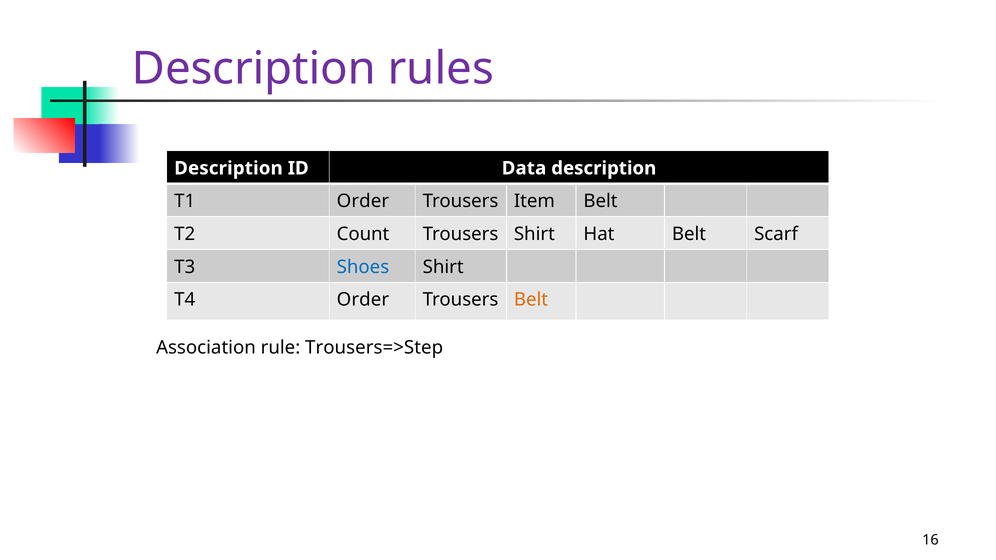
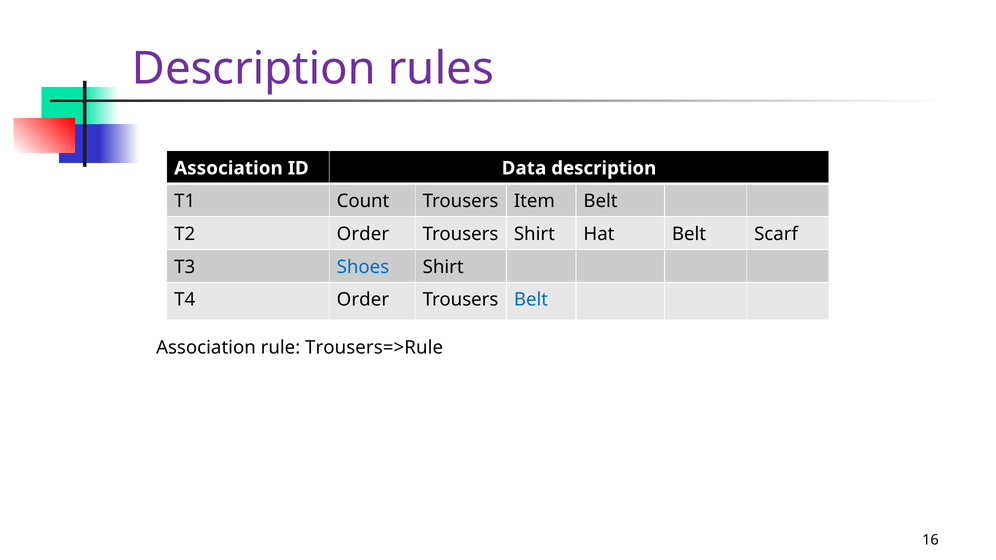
Description at (228, 168): Description -> Association
T1 Order: Order -> Count
T2 Count: Count -> Order
Belt at (531, 300) colour: orange -> blue
Trousers=>Step: Trousers=>Step -> Trousers=>Rule
